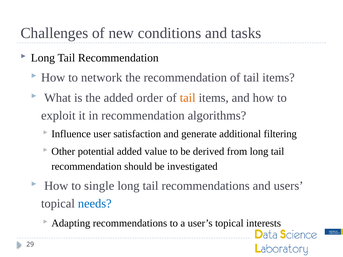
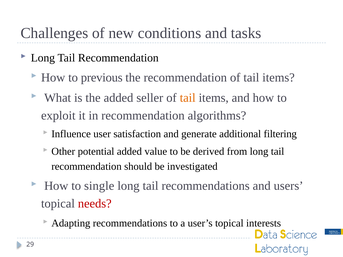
network: network -> previous
order: order -> seller
needs colour: blue -> red
